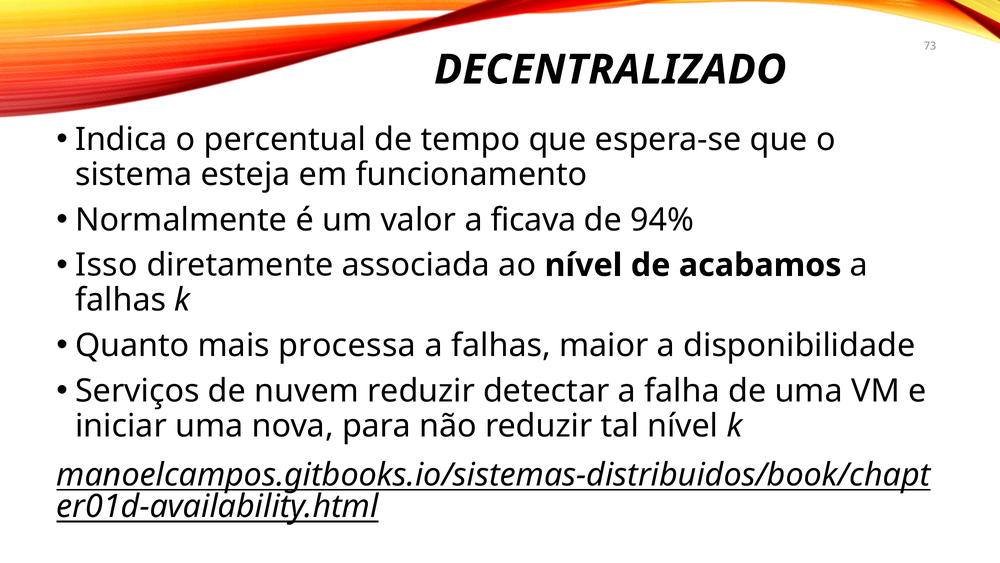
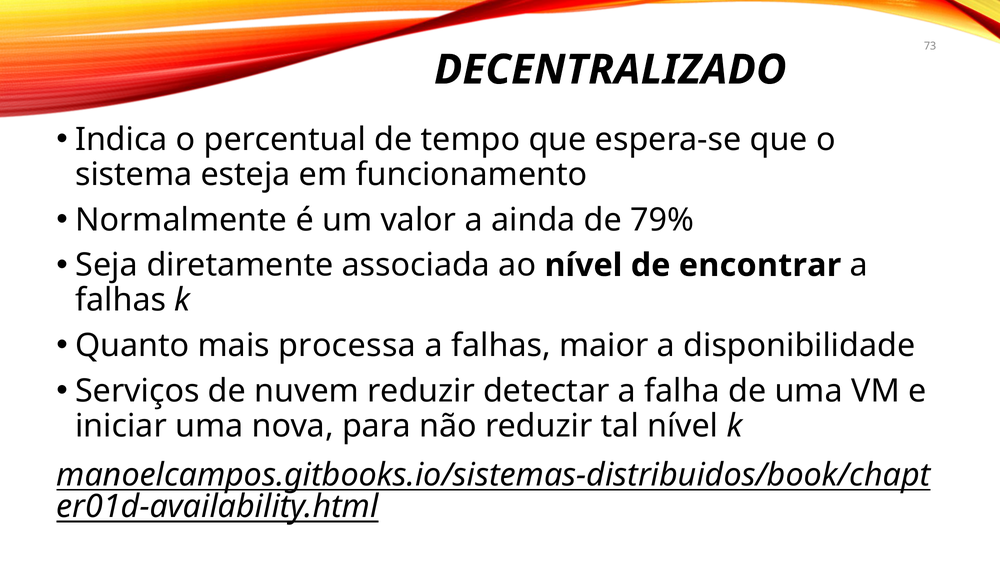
ficava: ficava -> ainda
94%: 94% -> 79%
Isso: Isso -> Seja
acabamos: acabamos -> encontrar
